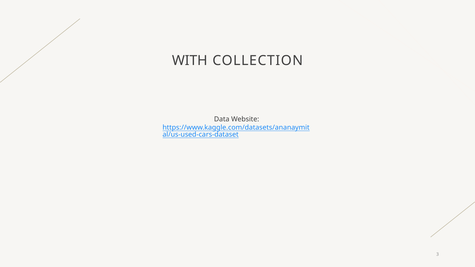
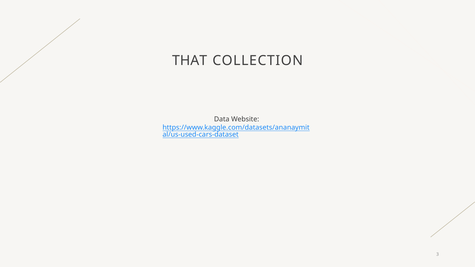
WITH: WITH -> THAT
